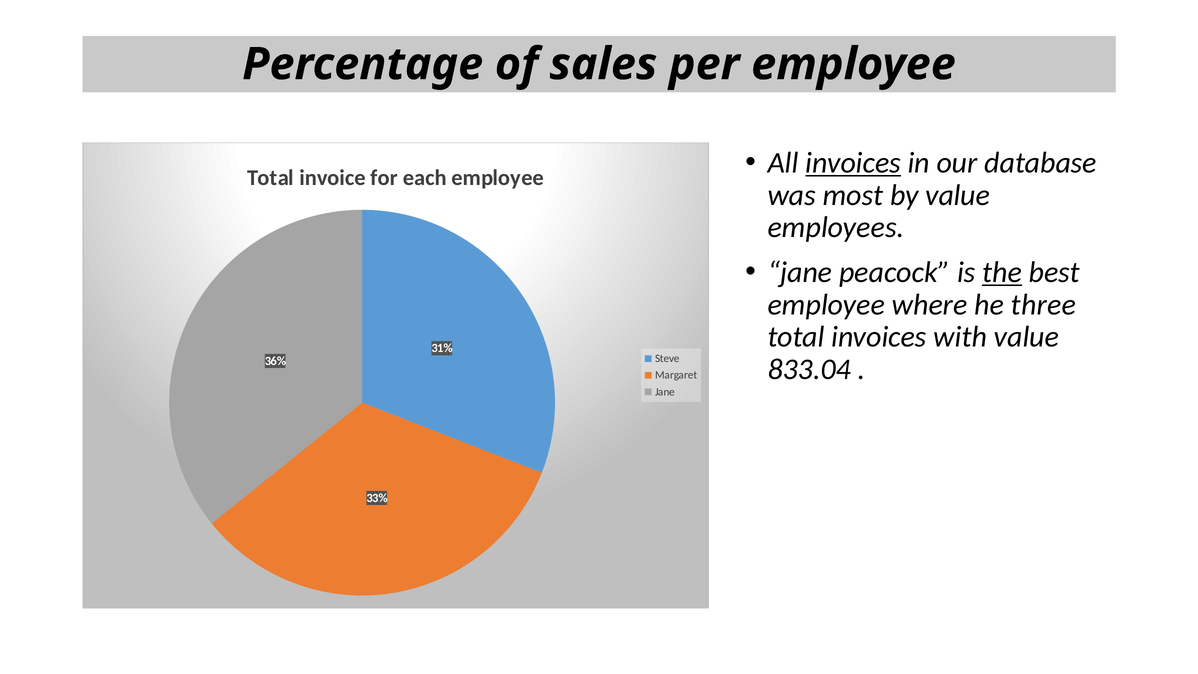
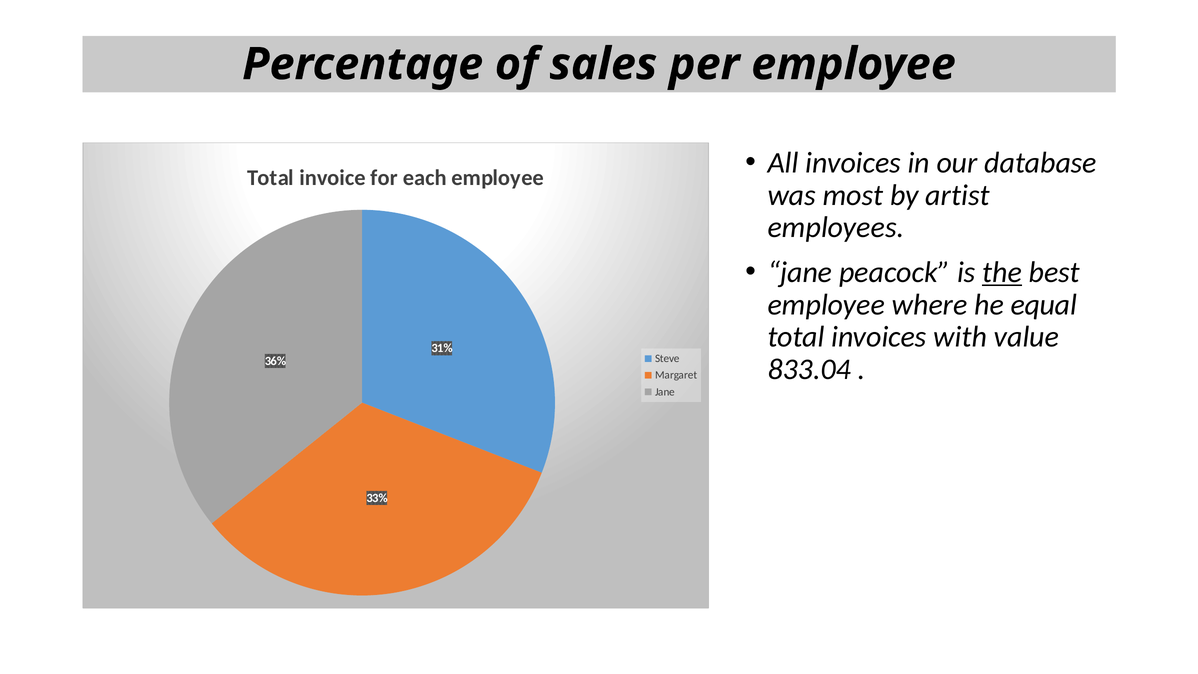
invoices at (853, 163) underline: present -> none
by value: value -> artist
three: three -> equal
